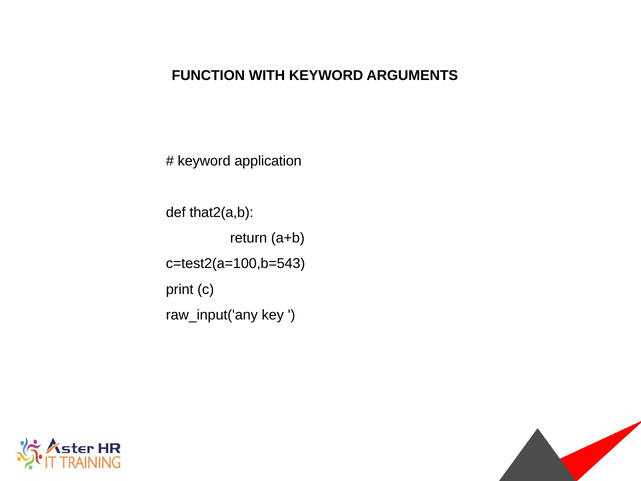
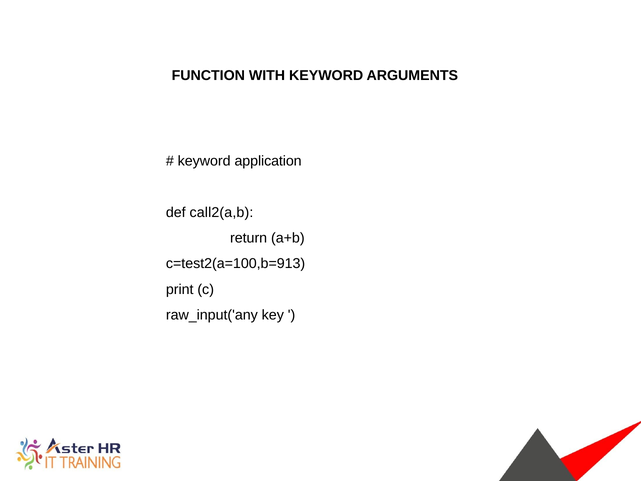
that2(a,b: that2(a,b -> call2(a,b
c=test2(a=100,b=543: c=test2(a=100,b=543 -> c=test2(a=100,b=913
